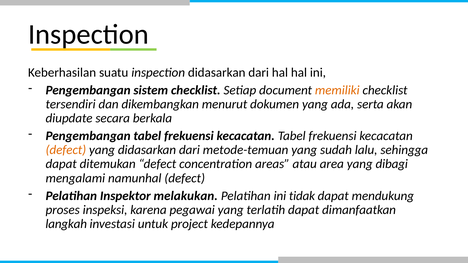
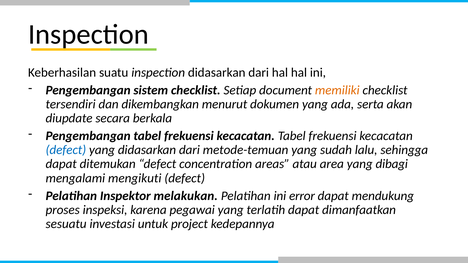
defect at (66, 150) colour: orange -> blue
namunhal: namunhal -> mengikuti
tidak: tidak -> error
langkah: langkah -> sesuatu
